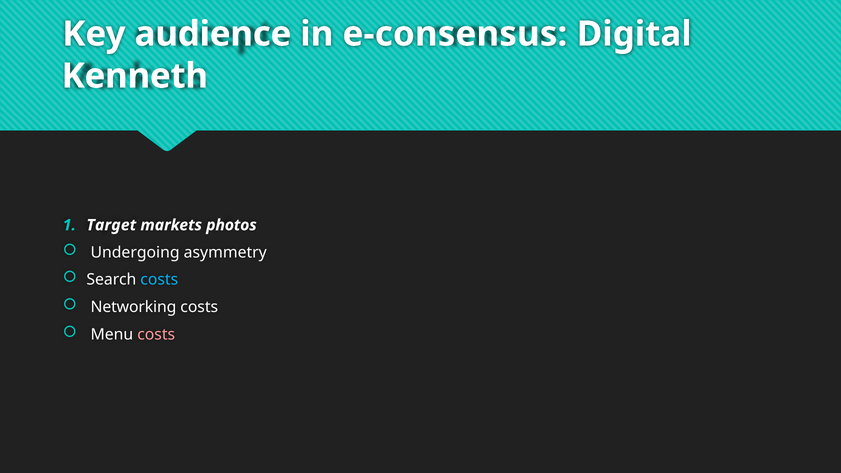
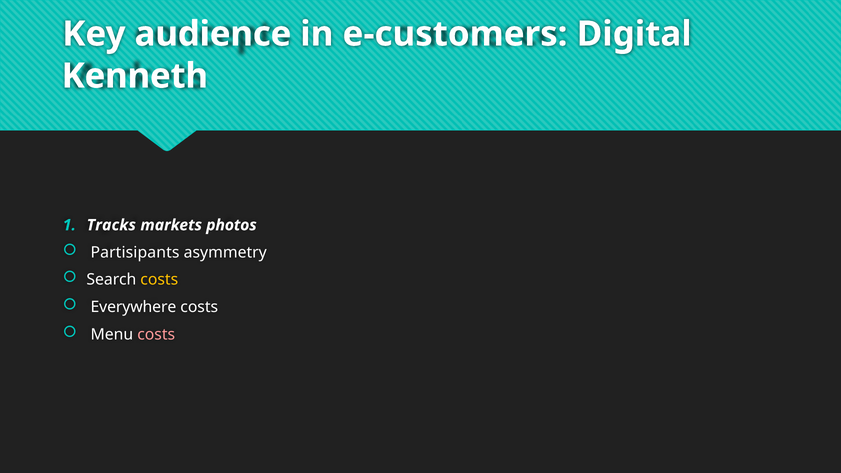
e-consensus: e-consensus -> e-customers
Target: Target -> Tracks
Undergoing: Undergoing -> Partisipants
costs at (159, 280) colour: light blue -> yellow
Networking: Networking -> Everywhere
